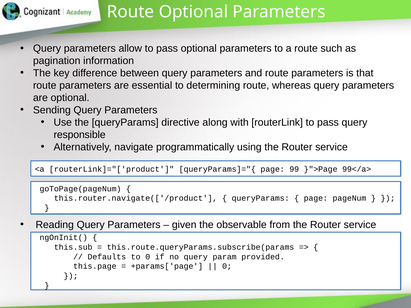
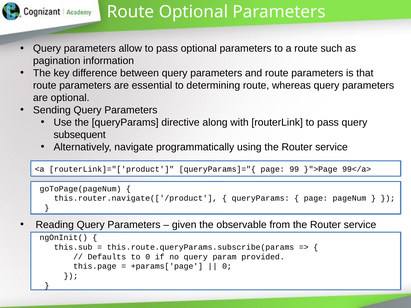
responsible: responsible -> subsequent
